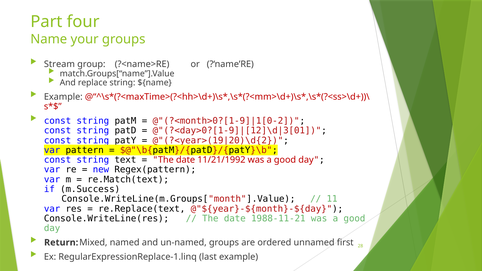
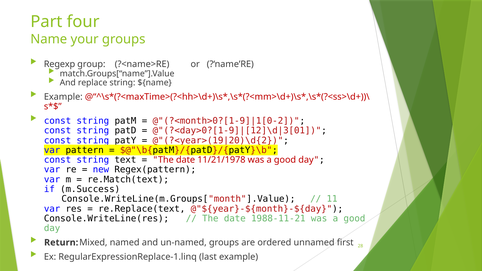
Stream: Stream -> Regexp
11/21/1992: 11/21/1992 -> 11/21/1978
